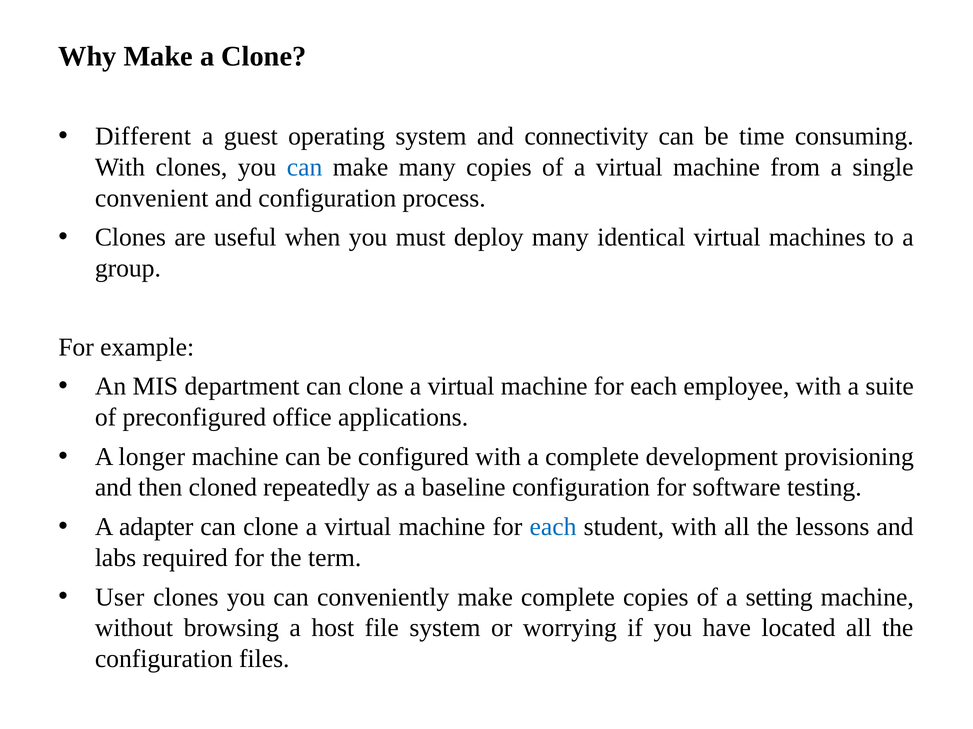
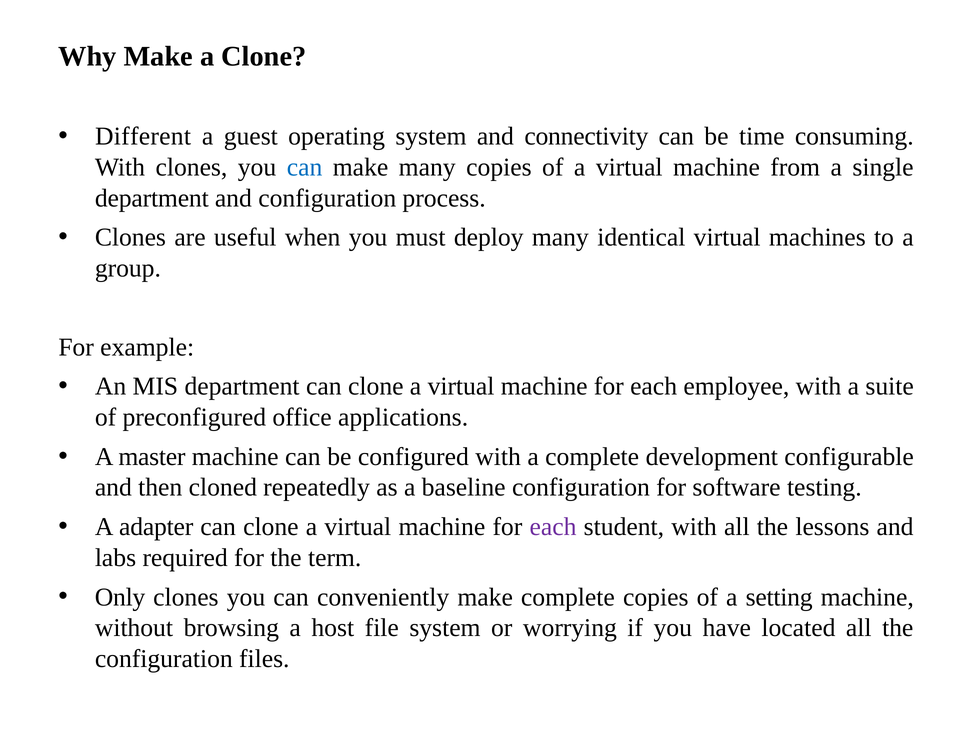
convenient at (152, 198): convenient -> department
longer: longer -> master
provisioning: provisioning -> configurable
each at (553, 527) colour: blue -> purple
User: User -> Only
